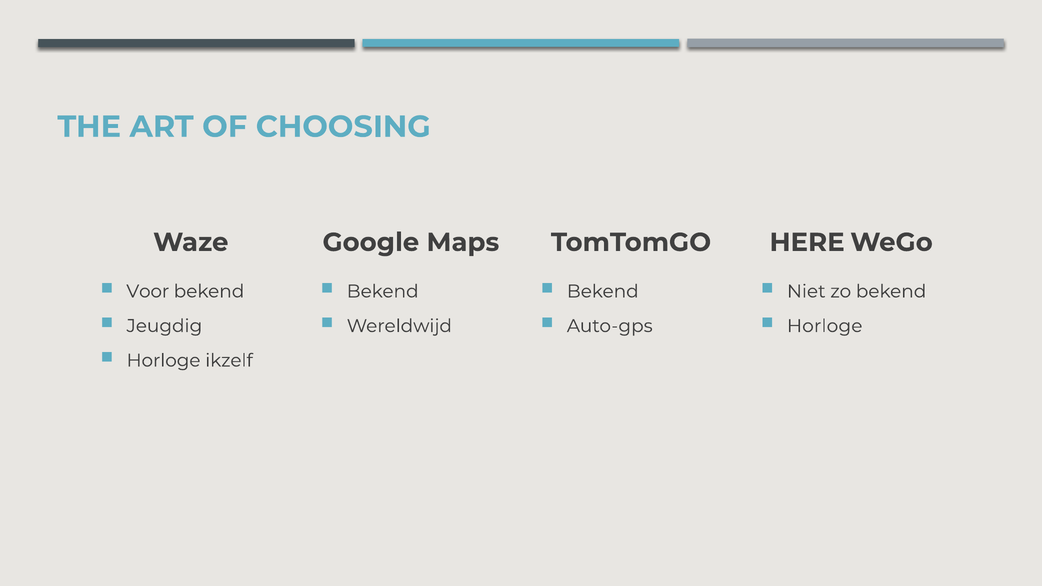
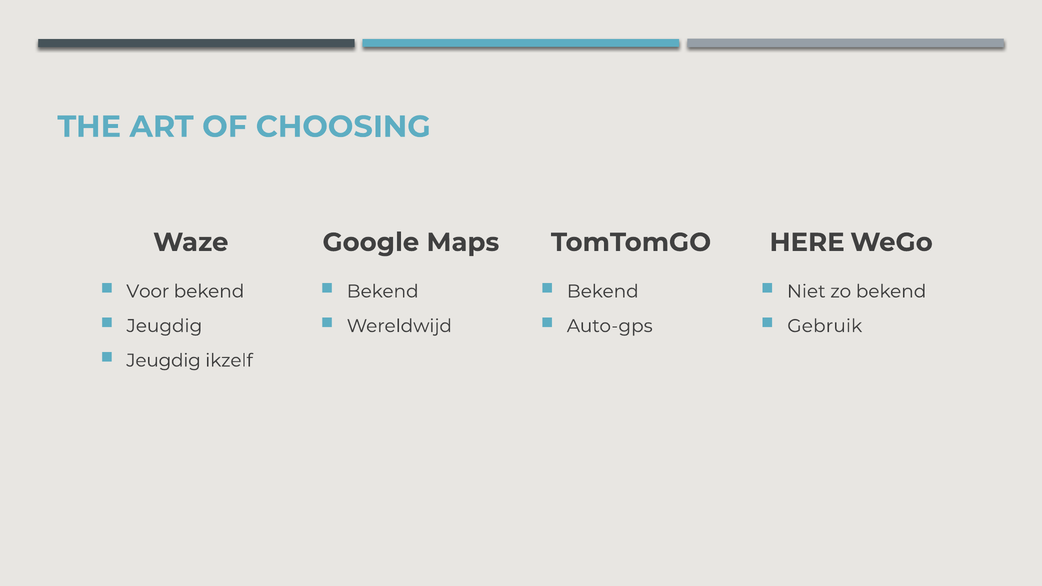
Horloge at (825, 326): Horloge -> Gebruik
Horloge at (164, 361): Horloge -> Jeugdig
